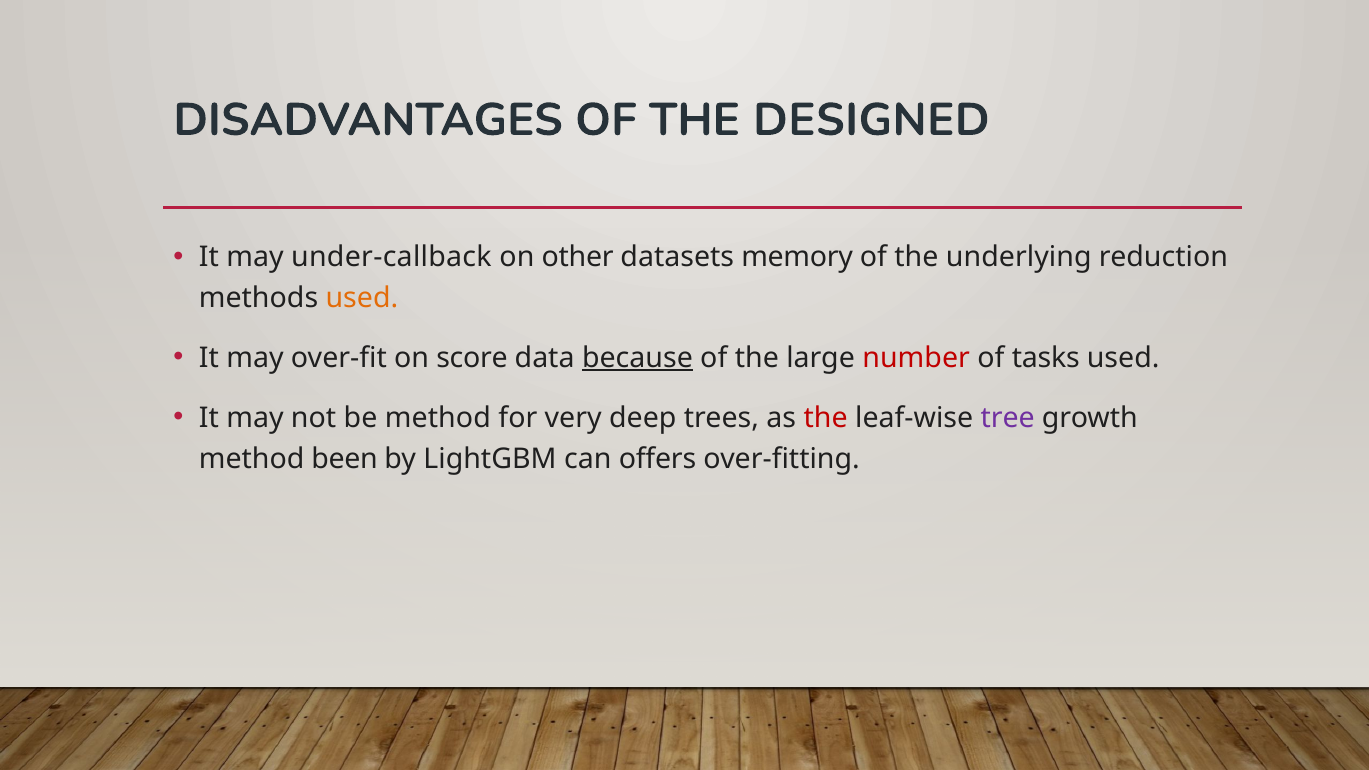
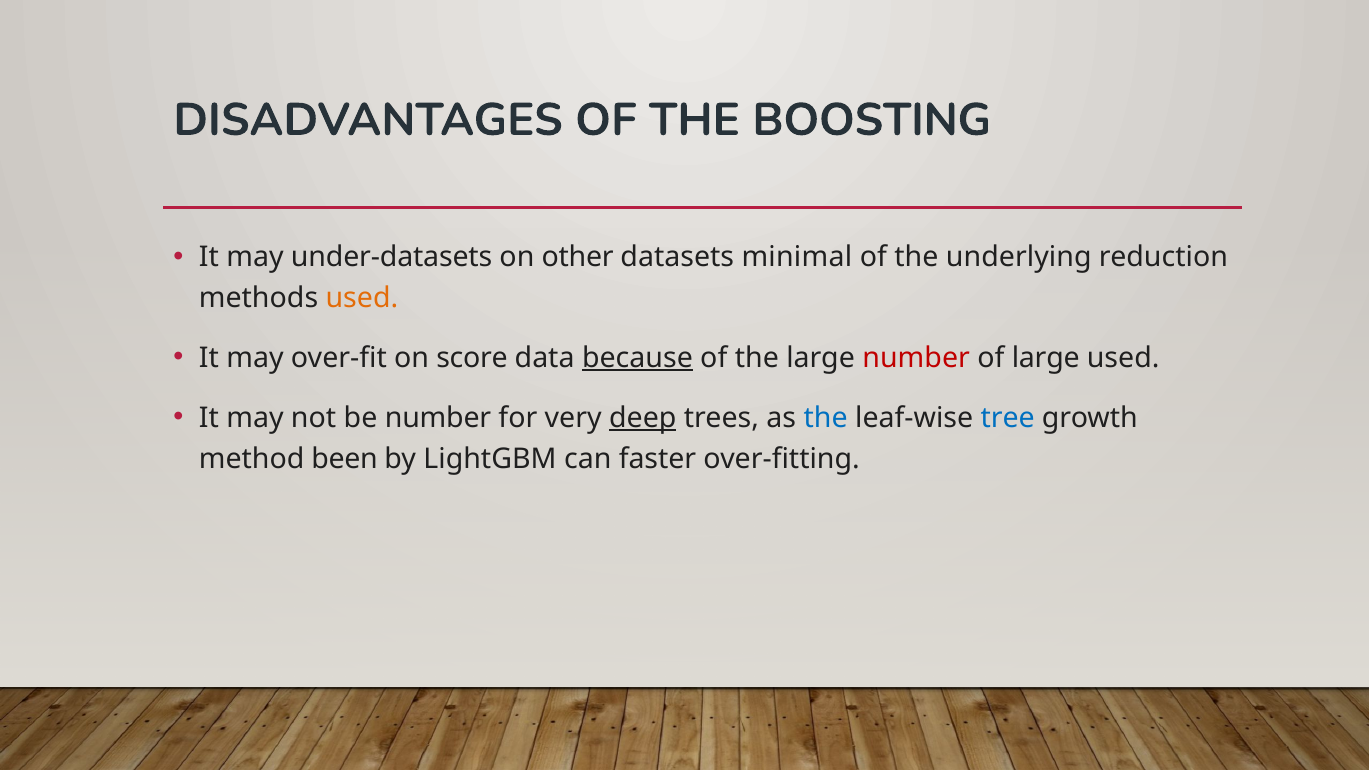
DESIGNED: DESIGNED -> BOOSTING
under-callback: under-callback -> under-datasets
memory: memory -> minimal
of tasks: tasks -> large
be method: method -> number
deep underline: none -> present
the at (826, 418) colour: red -> blue
tree colour: purple -> blue
offers: offers -> faster
